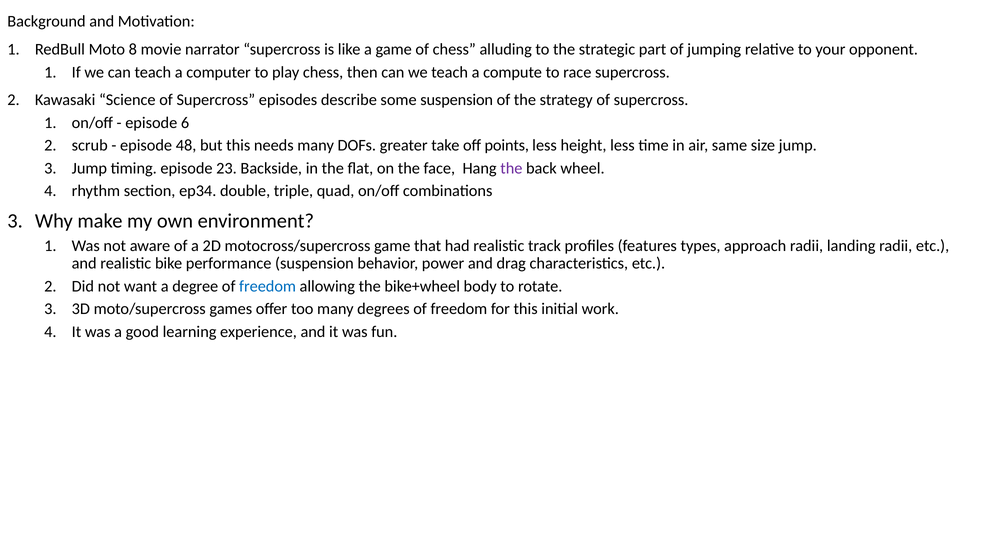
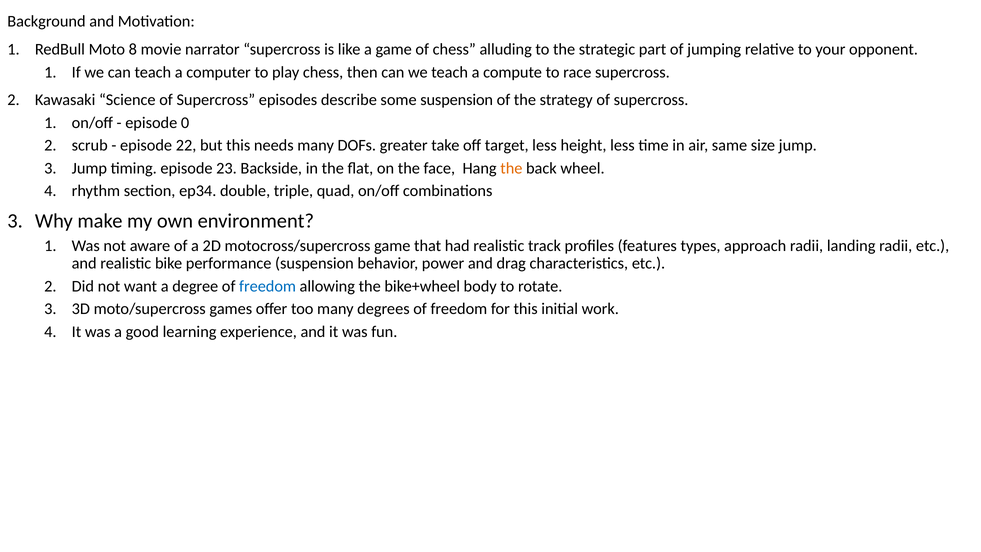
6: 6 -> 0
48: 48 -> 22
points: points -> target
the at (511, 168) colour: purple -> orange
